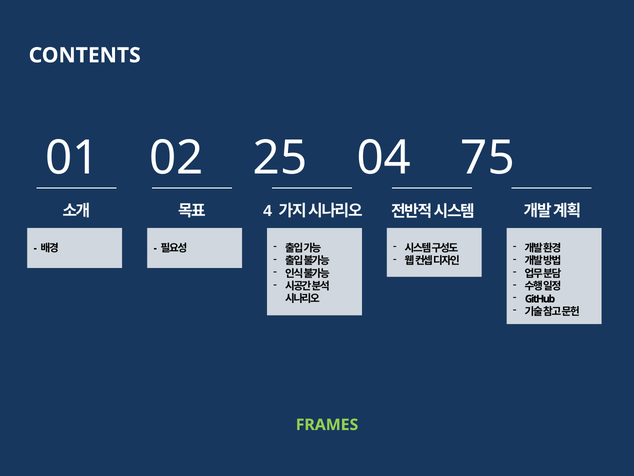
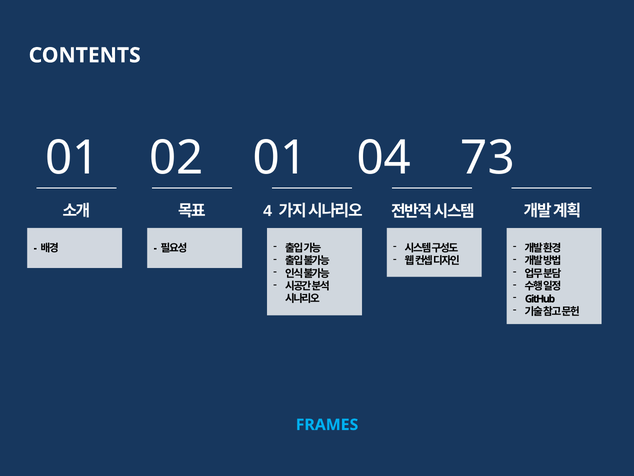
02 25: 25 -> 01
75: 75 -> 73
FRAMES colour: light green -> light blue
